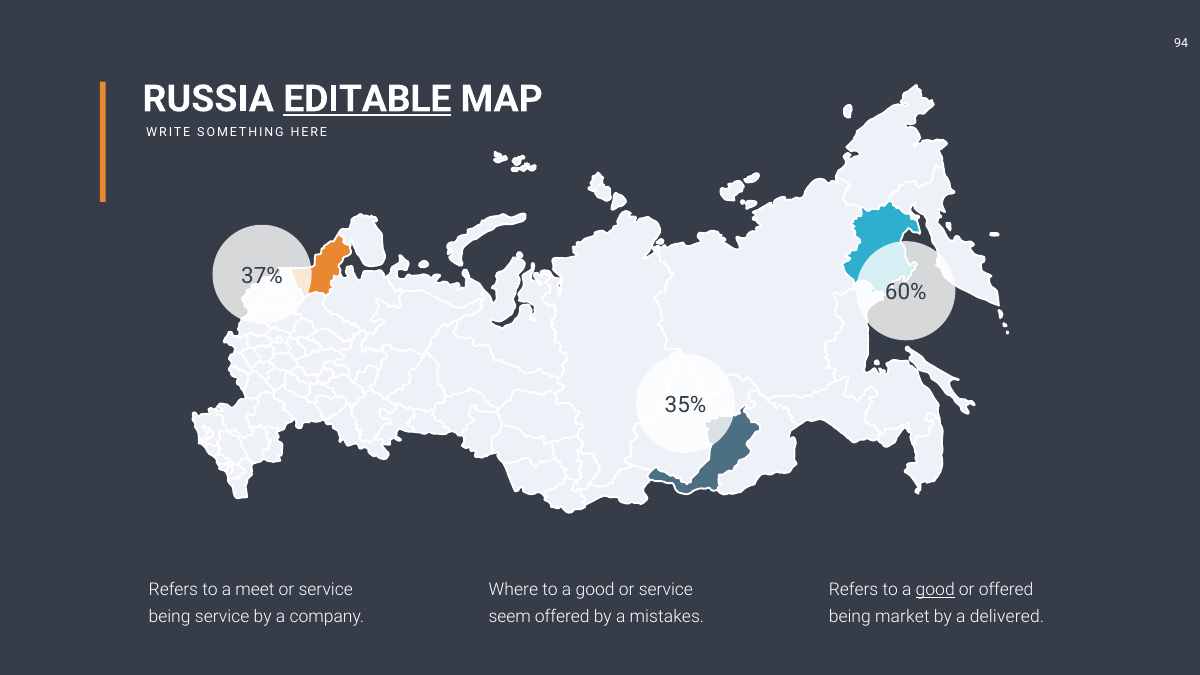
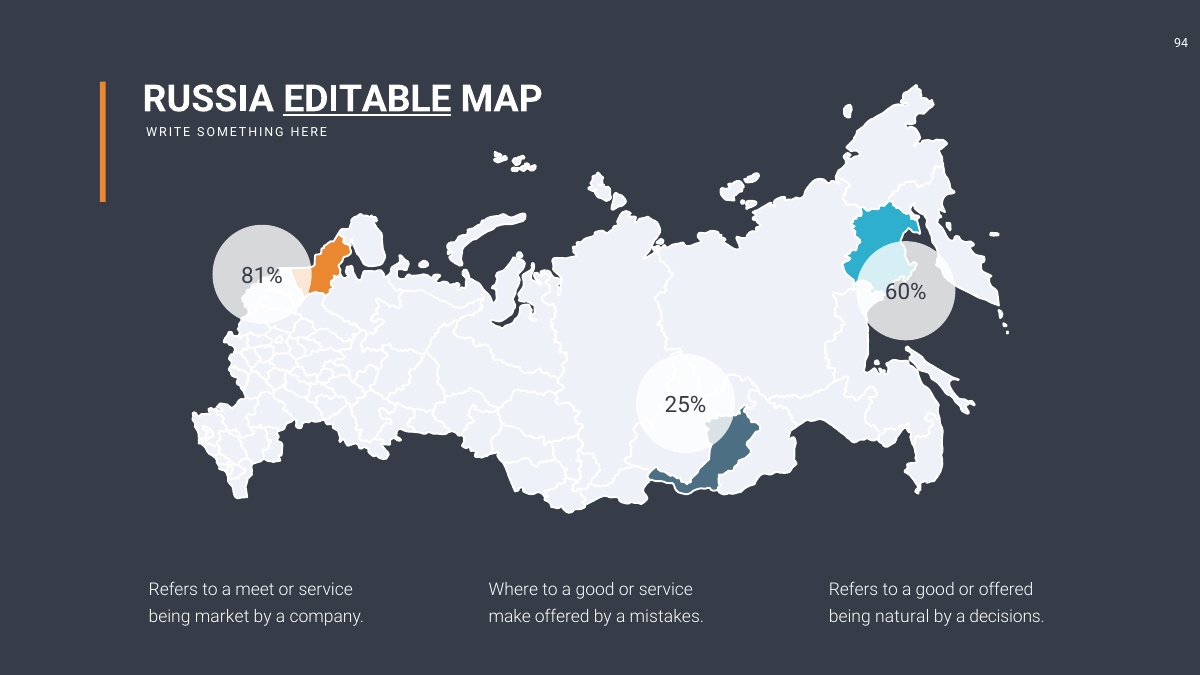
37%: 37% -> 81%
35%: 35% -> 25%
good at (935, 590) underline: present -> none
being service: service -> market
seem: seem -> make
market: market -> natural
delivered: delivered -> decisions
